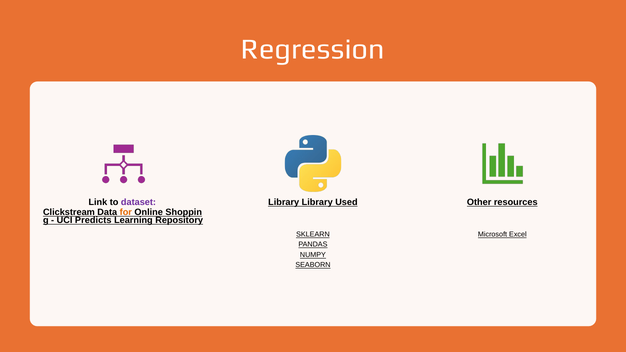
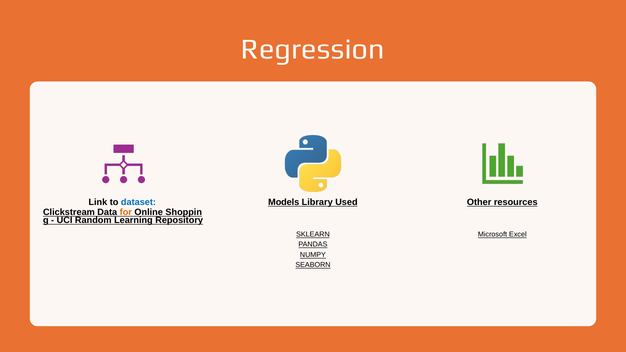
dataset colour: purple -> blue
Library at (284, 203): Library -> Models
Predicts: Predicts -> Random
